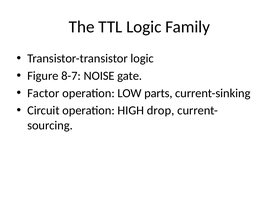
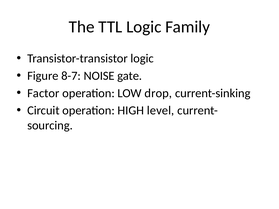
parts: parts -> drop
drop: drop -> level
